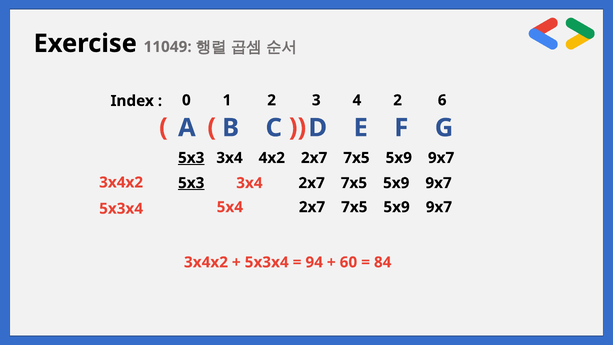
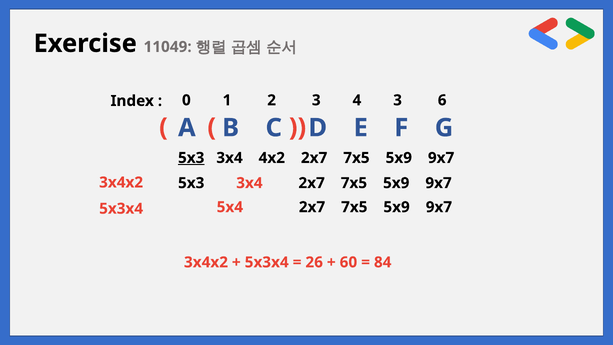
4 2: 2 -> 3
5x3 at (191, 183) underline: present -> none
94: 94 -> 26
